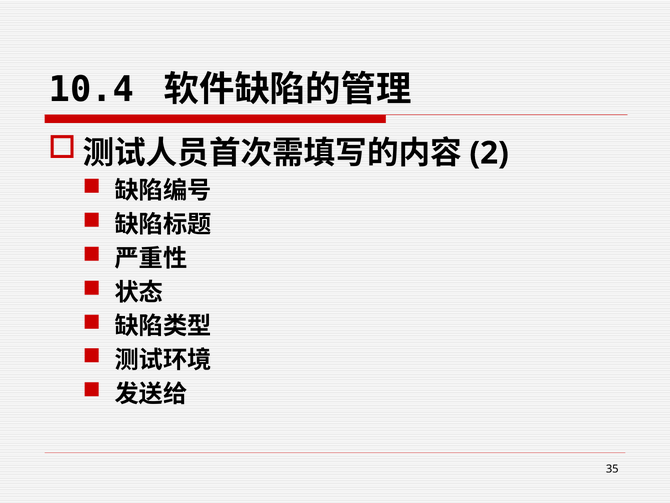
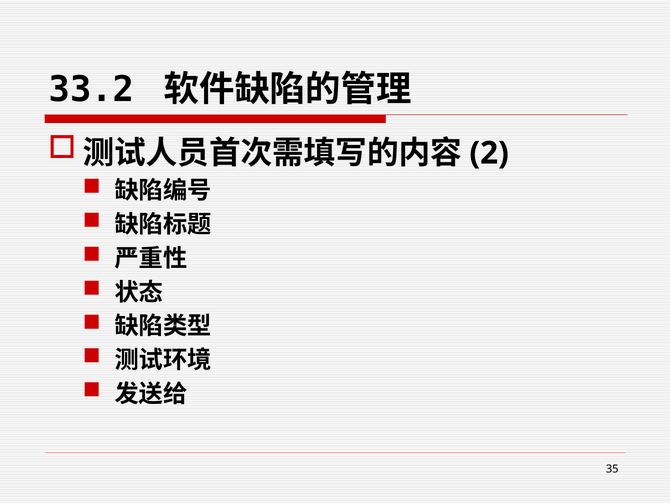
10.4: 10.4 -> 33.2
